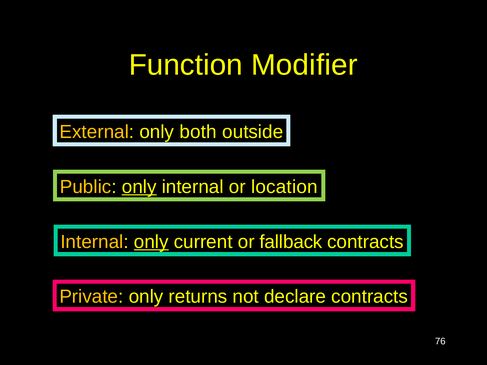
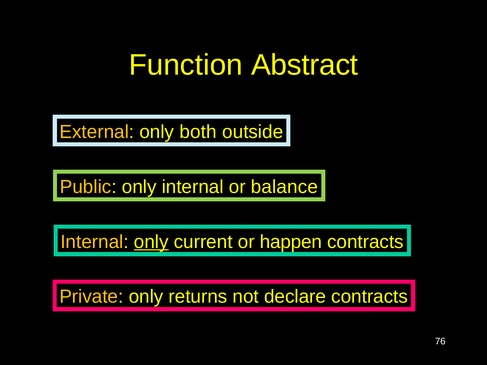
Modifier: Modifier -> Abstract
only at (139, 187) underline: present -> none
location: location -> balance
fallback: fallback -> happen
